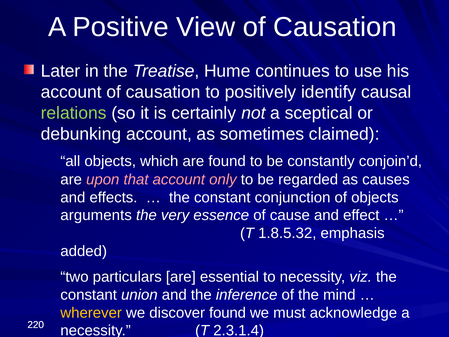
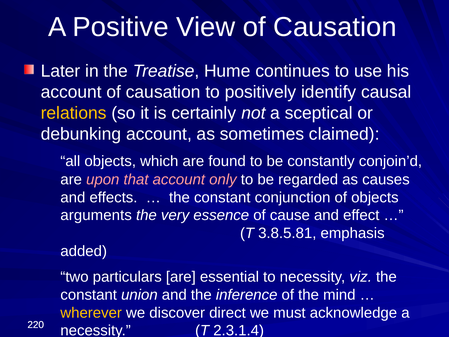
relations colour: light green -> yellow
1.8.5.32: 1.8.5.32 -> 3.8.5.81
discover found: found -> direct
